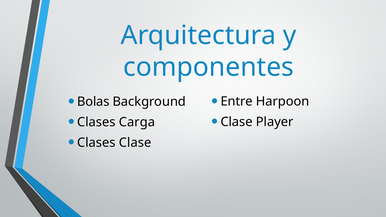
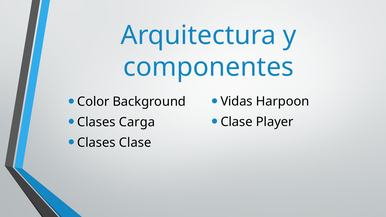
Entre: Entre -> Vidas
Bolas: Bolas -> Color
